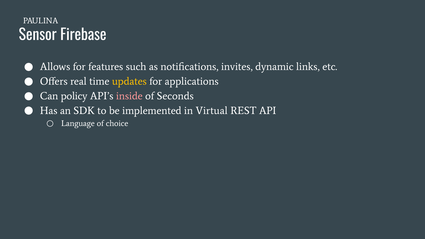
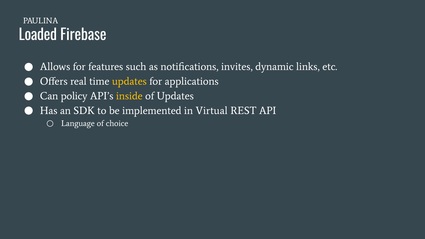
Sensor: Sensor -> Loaded
inside colour: pink -> yellow
of Seconds: Seconds -> Updates
